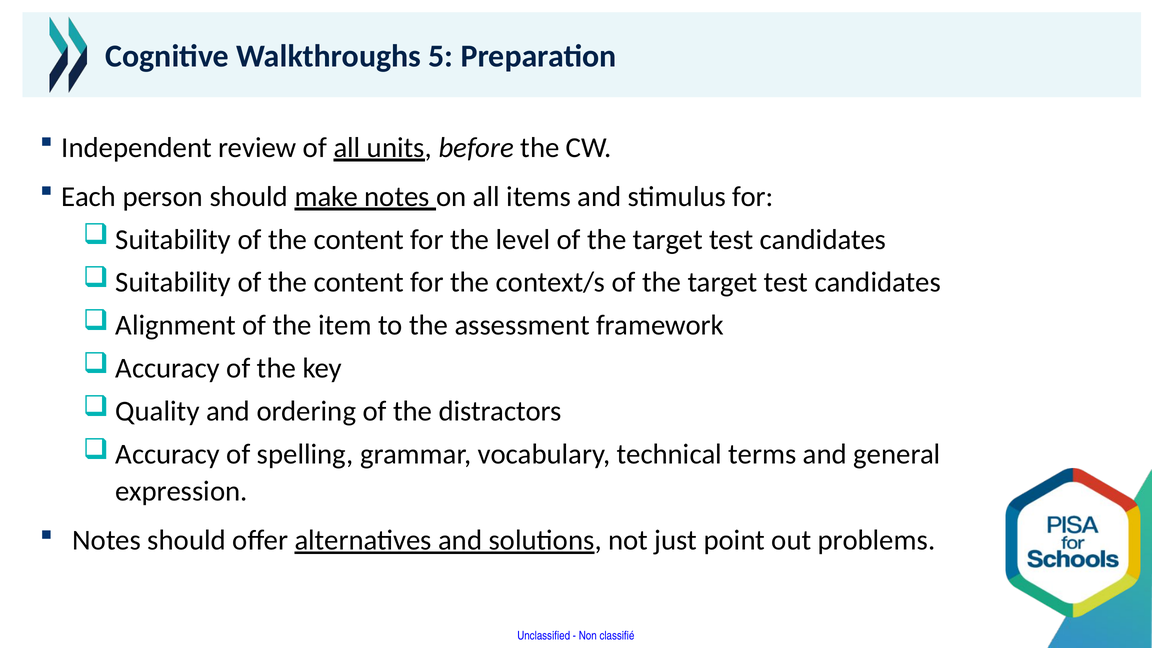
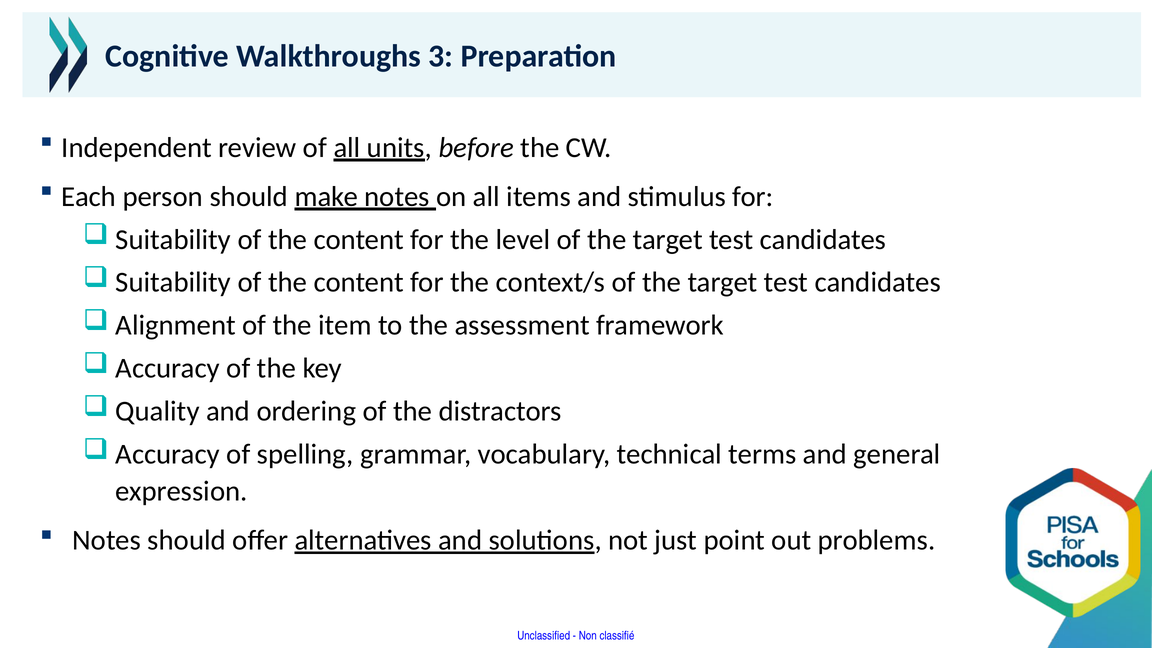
5: 5 -> 3
